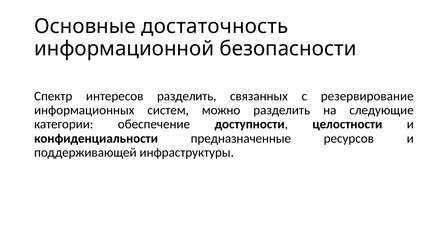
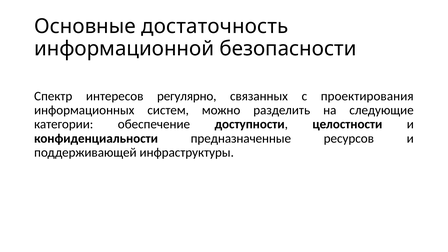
интересов разделить: разделить -> регулярно
резервирование: резервирование -> проектирования
